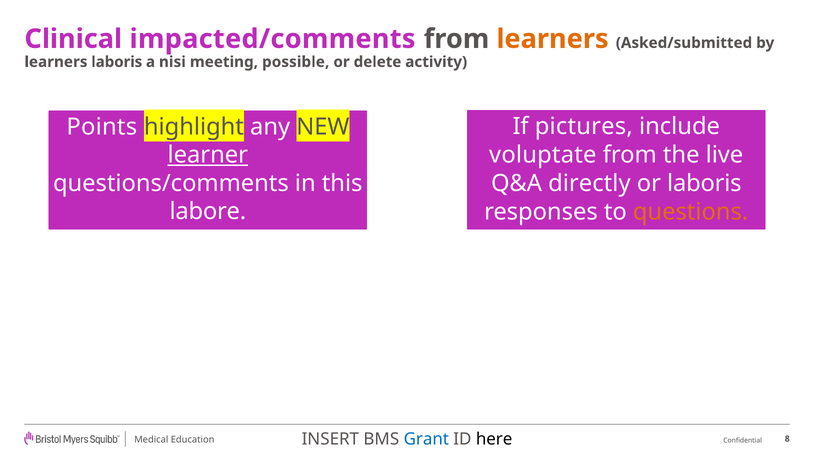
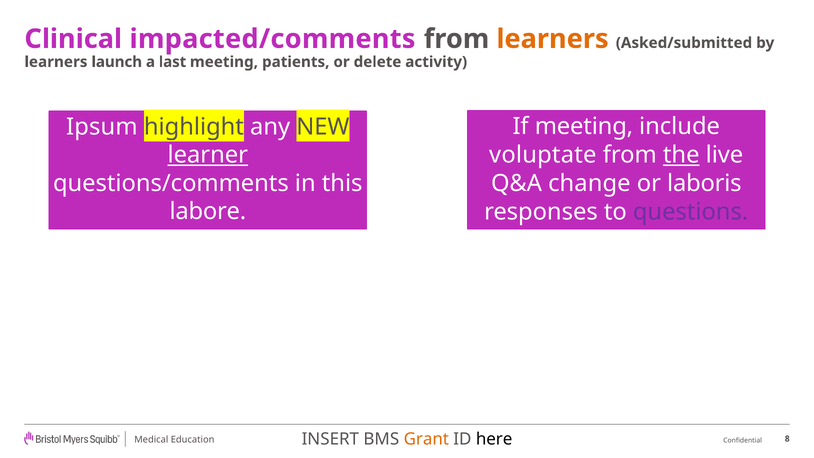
learners laboris: laboris -> launch
nisi: nisi -> last
possible: possible -> patients
If pictures: pictures -> meeting
Points: Points -> Ipsum
the underline: none -> present
directly: directly -> change
questions colour: orange -> purple
Grant colour: blue -> orange
